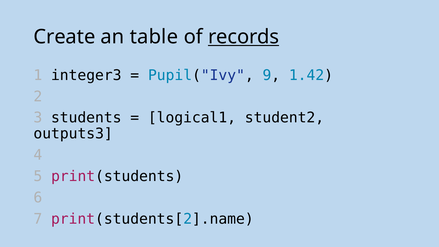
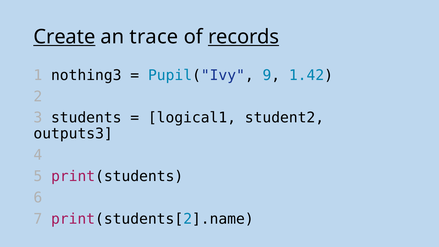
Create underline: none -> present
table: table -> trace
integer3: integer3 -> nothing3
